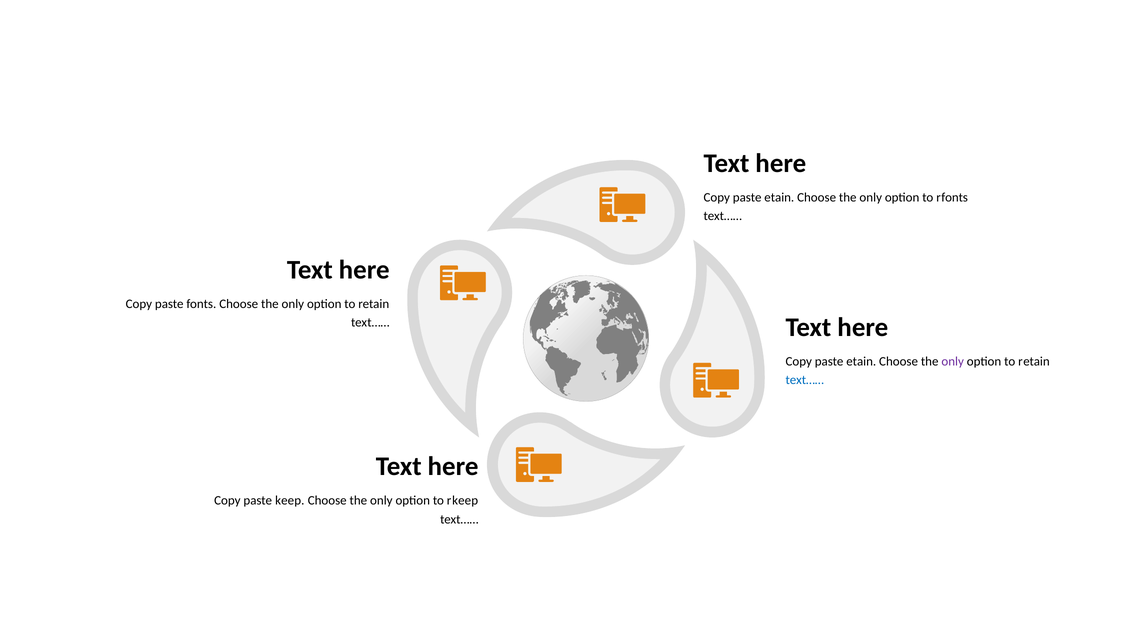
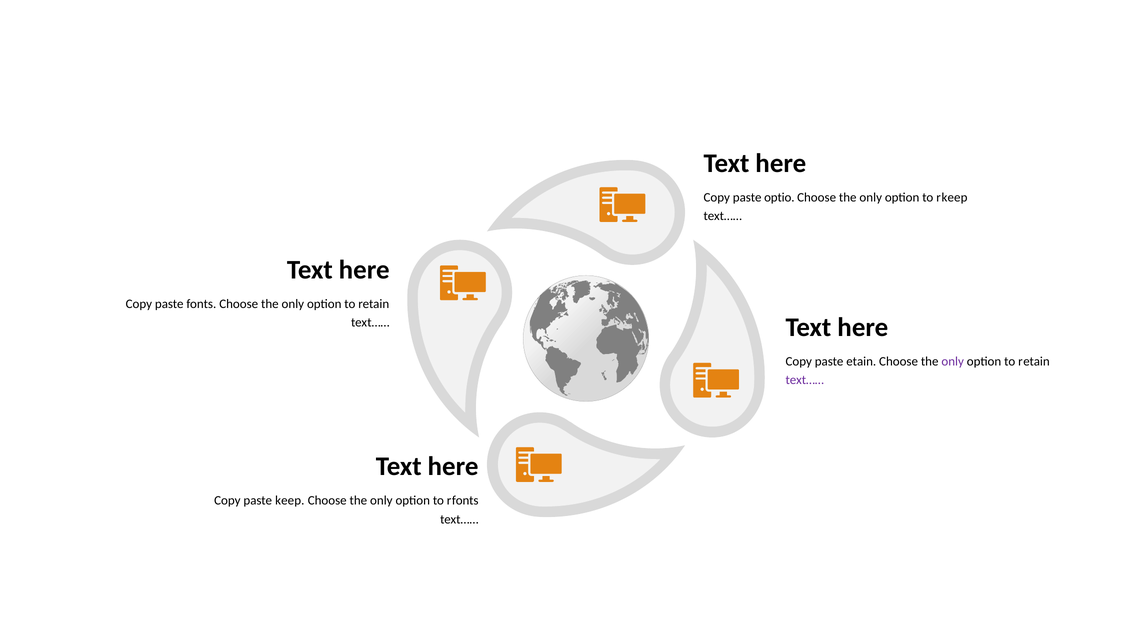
etain at (779, 198): etain -> optio
r fonts: fonts -> keep
text…… at (805, 381) colour: blue -> purple
r keep: keep -> fonts
